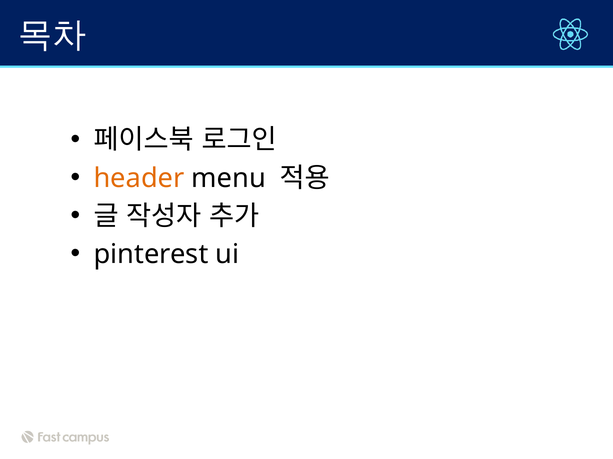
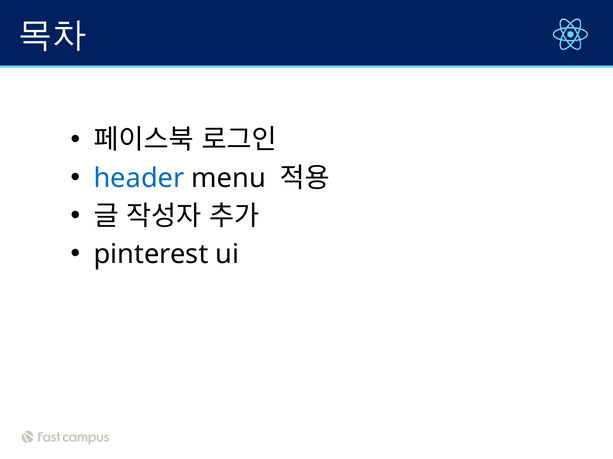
header colour: orange -> blue
